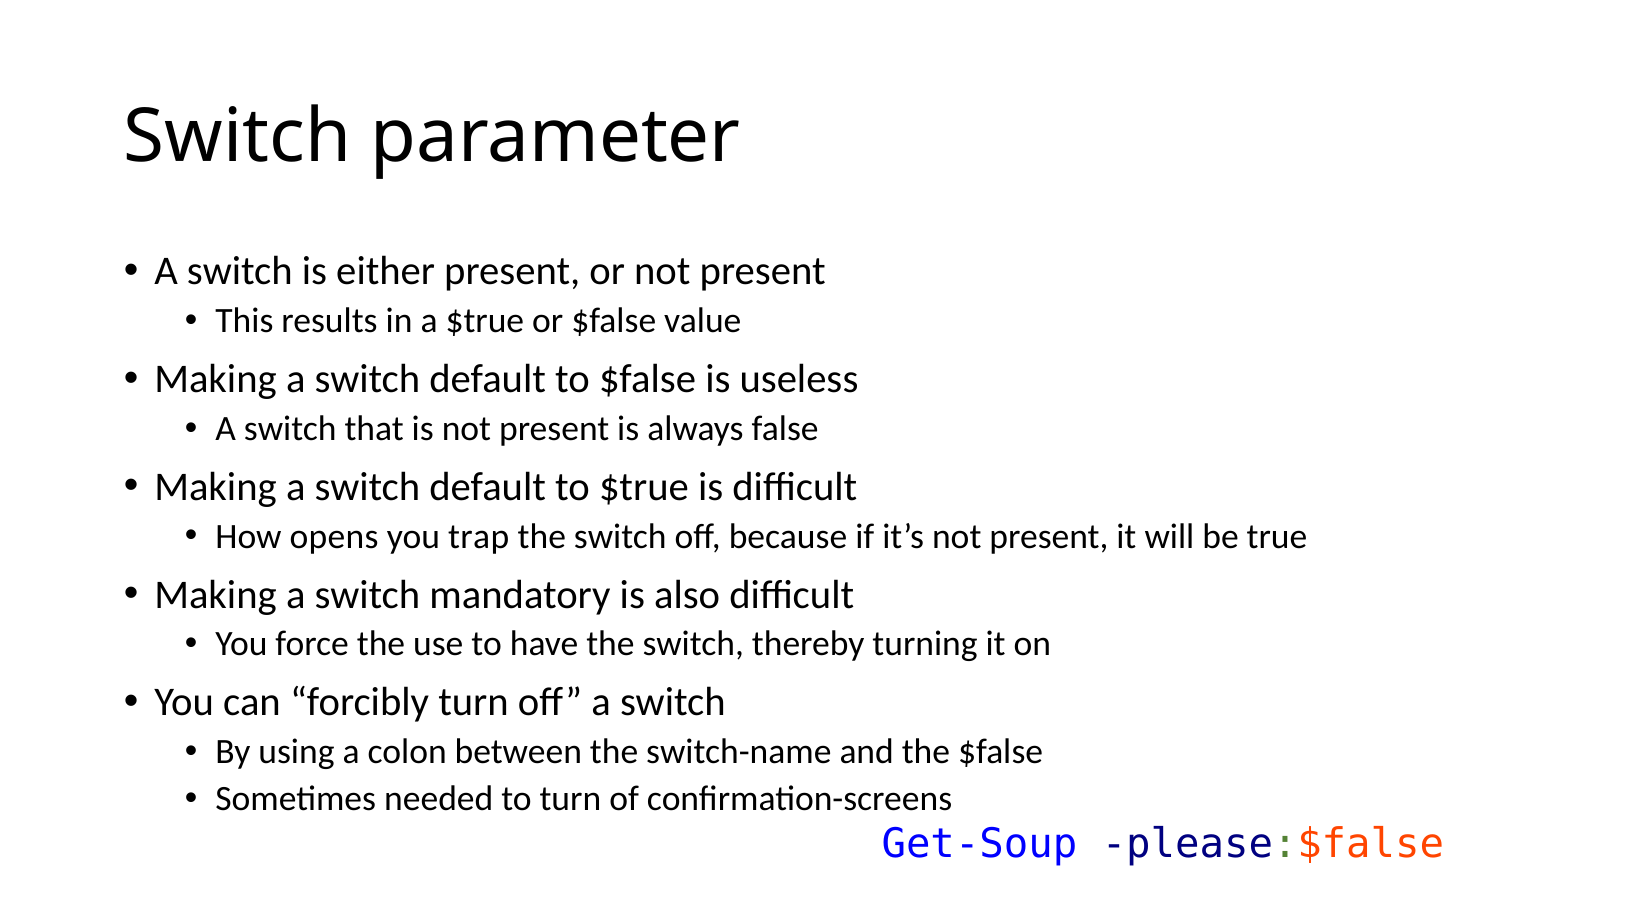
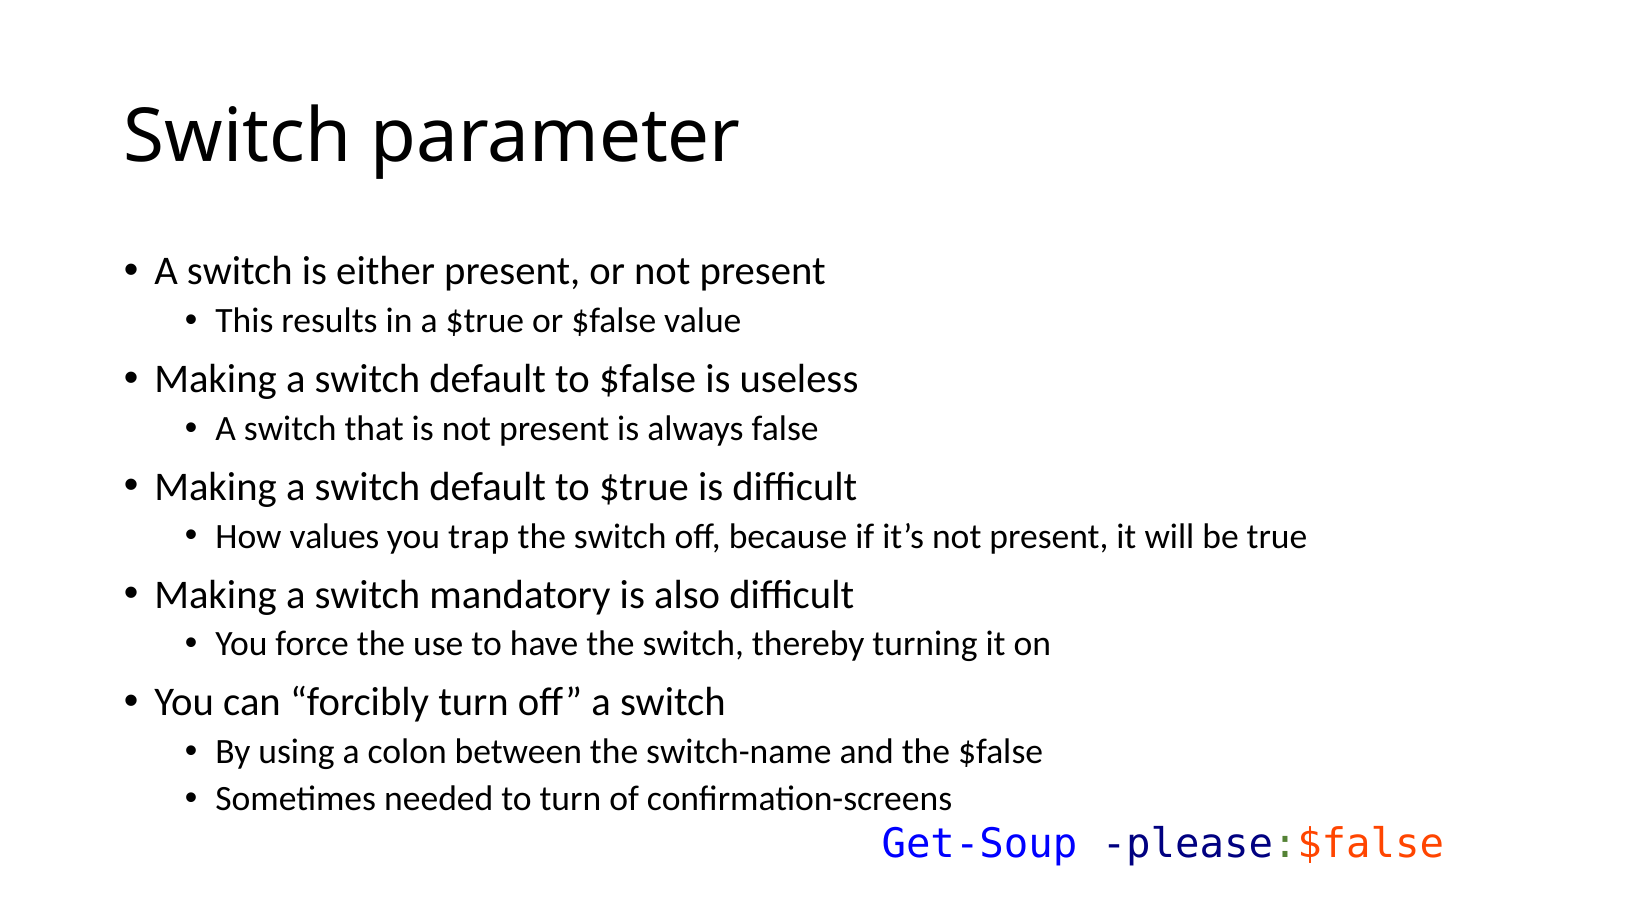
opens: opens -> values
